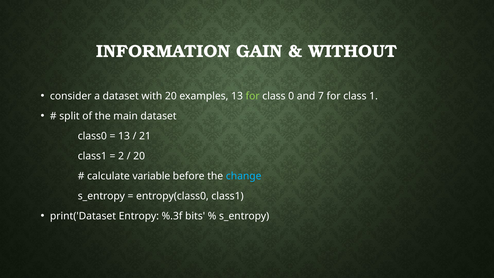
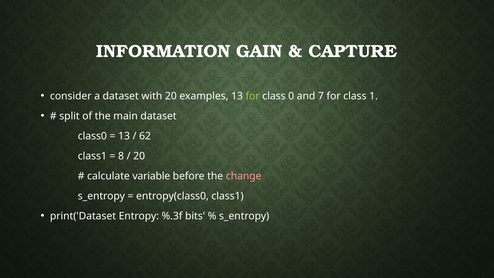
WITHOUT: WITHOUT -> CAPTURE
21: 21 -> 62
2: 2 -> 8
change colour: light blue -> pink
